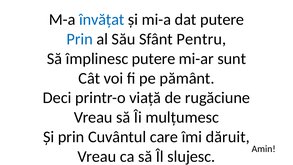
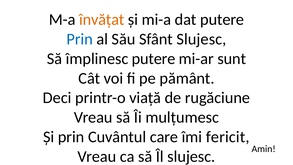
învățat colour: blue -> orange
Sfânt Pentru: Pentru -> Slujesc
dăruit: dăruit -> fericit
